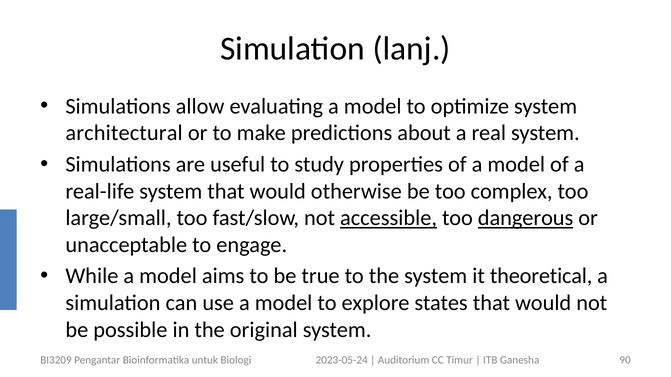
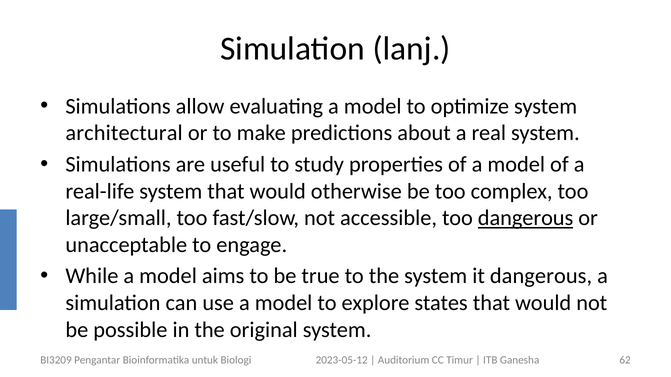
accessible underline: present -> none
it theoretical: theoretical -> dangerous
2023-05-24: 2023-05-24 -> 2023-05-12
90: 90 -> 62
